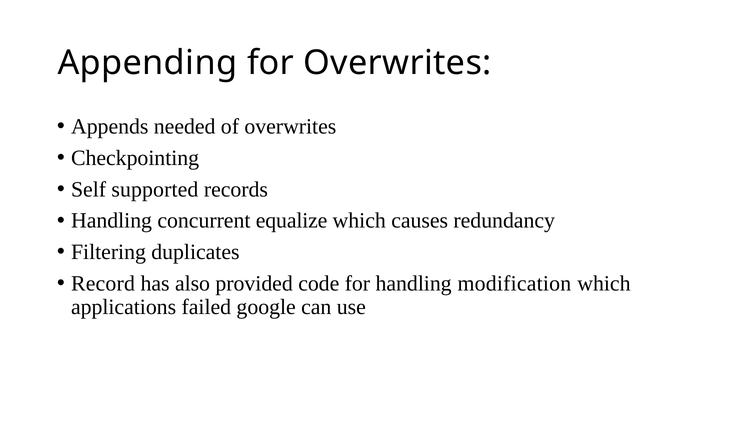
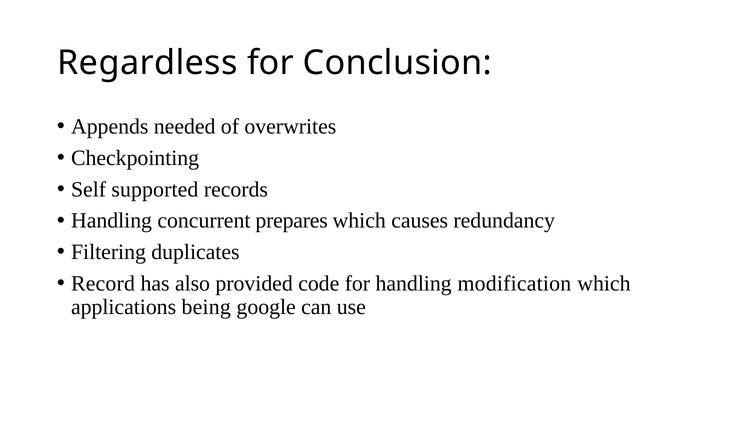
Appending: Appending -> Regardless
for Overwrites: Overwrites -> Conclusion
equalize: equalize -> prepares
failed: failed -> being
